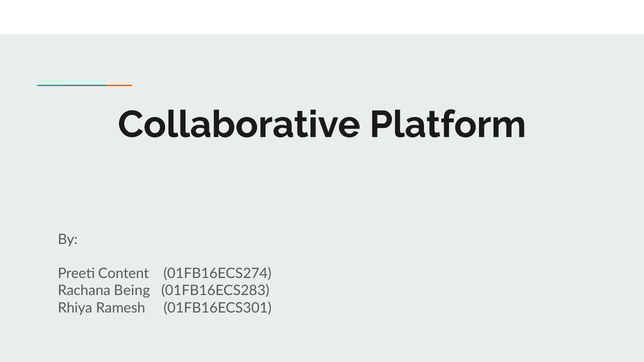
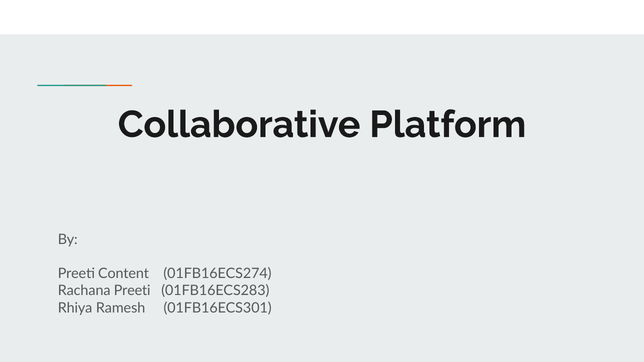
Rachana Being: Being -> Preeti
